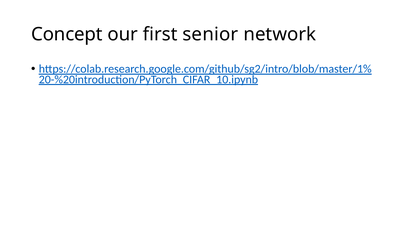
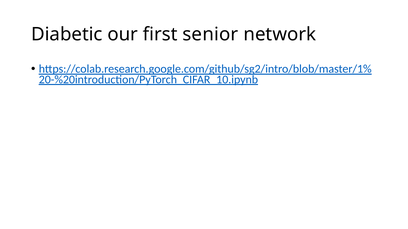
Concept: Concept -> Diabetic
